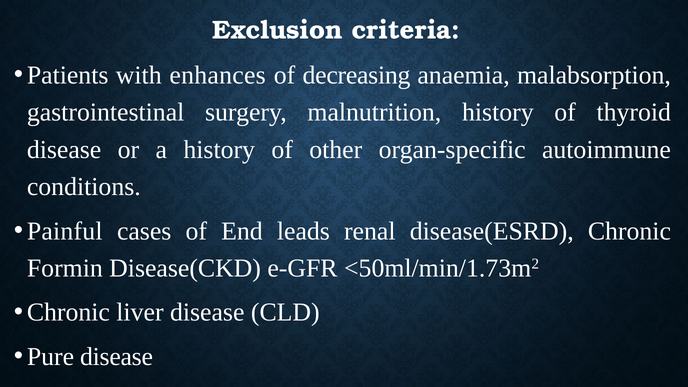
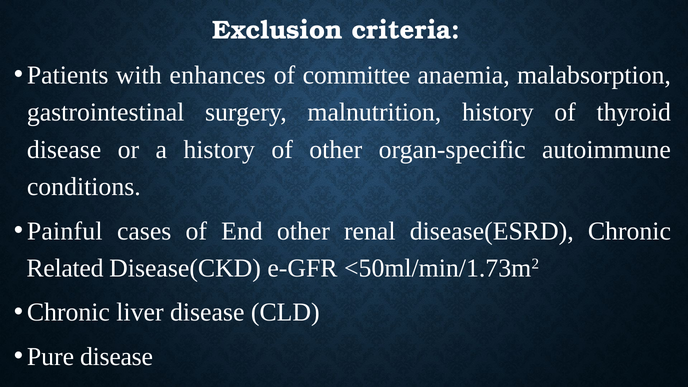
decreasing: decreasing -> committee
End leads: leads -> other
Formin: Formin -> Related
